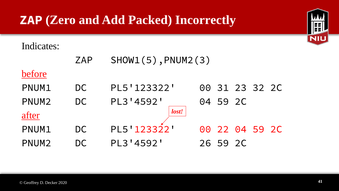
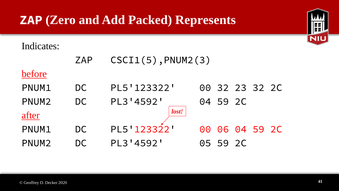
Incorrectly: Incorrectly -> Represents
SHOW1(5),PNUM2(3: SHOW1(5),PNUM2(3 -> CSCI1(5),PNUM2(3
00 31: 31 -> 32
22: 22 -> 06
26: 26 -> 05
